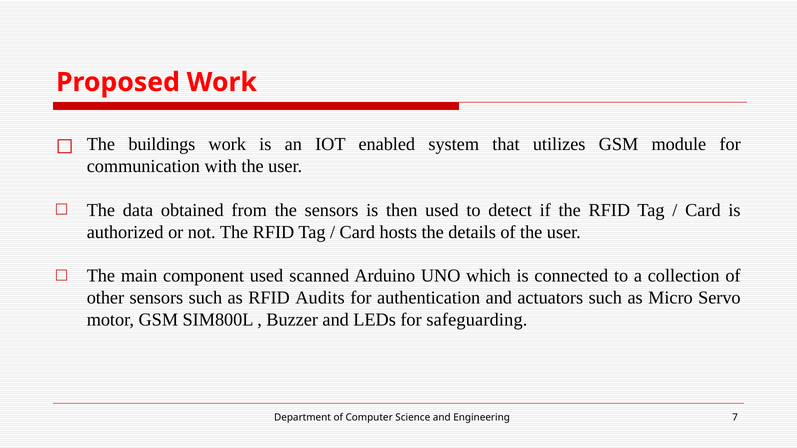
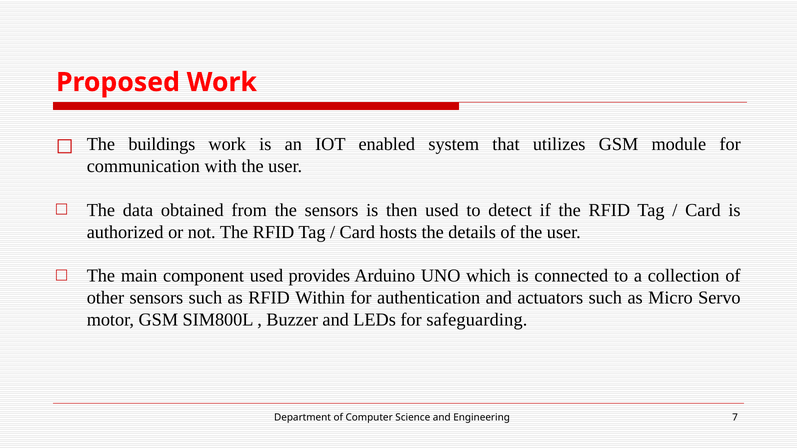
scanned: scanned -> provides
Audits: Audits -> Within
